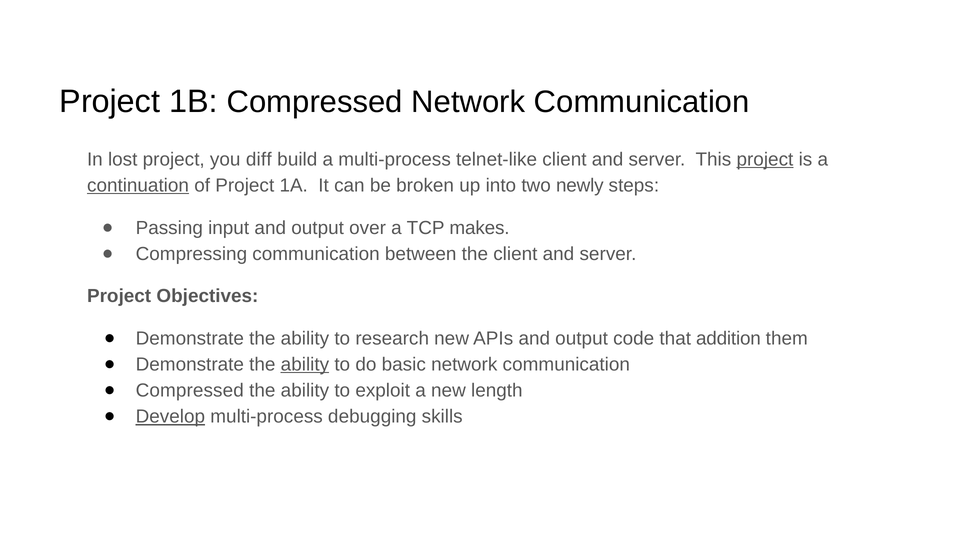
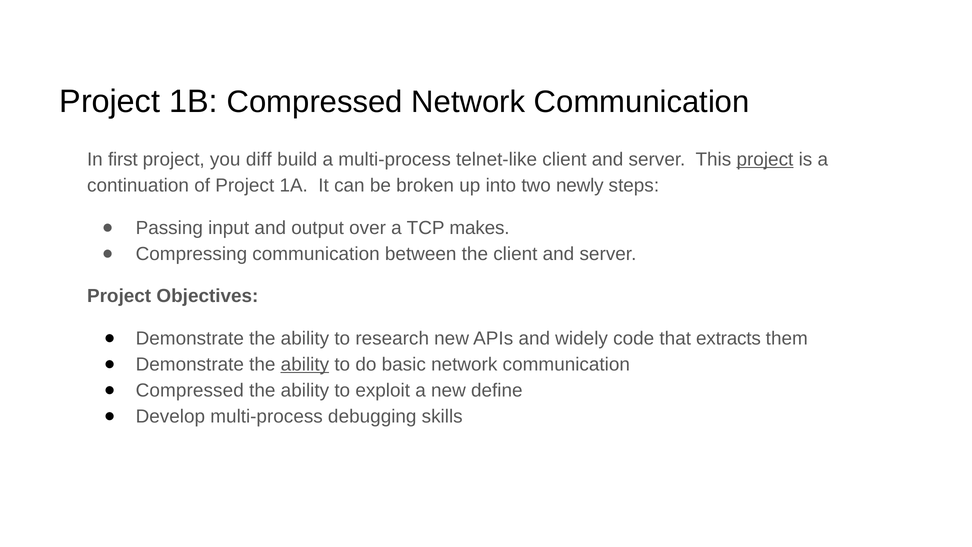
lost: lost -> first
continuation underline: present -> none
APIs and output: output -> widely
addition: addition -> extracts
length: length -> define
Develop underline: present -> none
